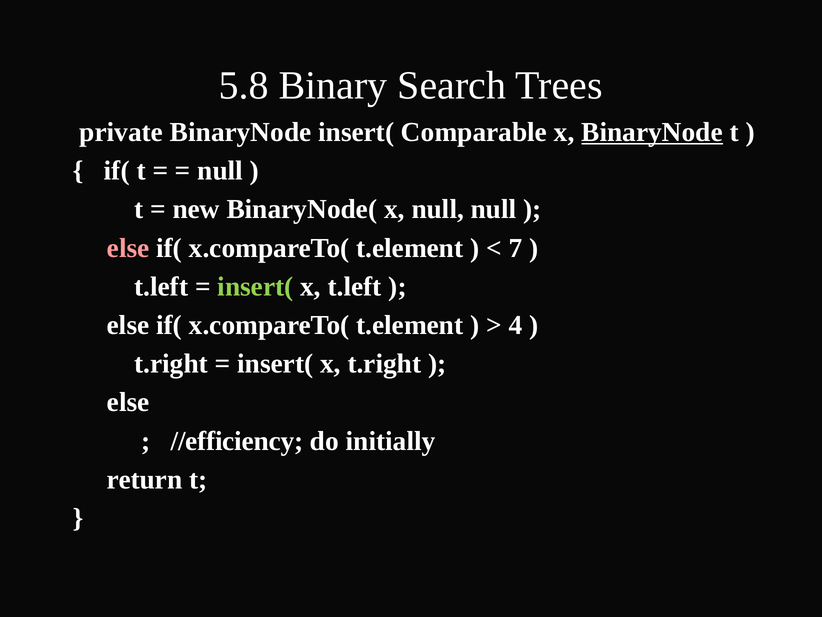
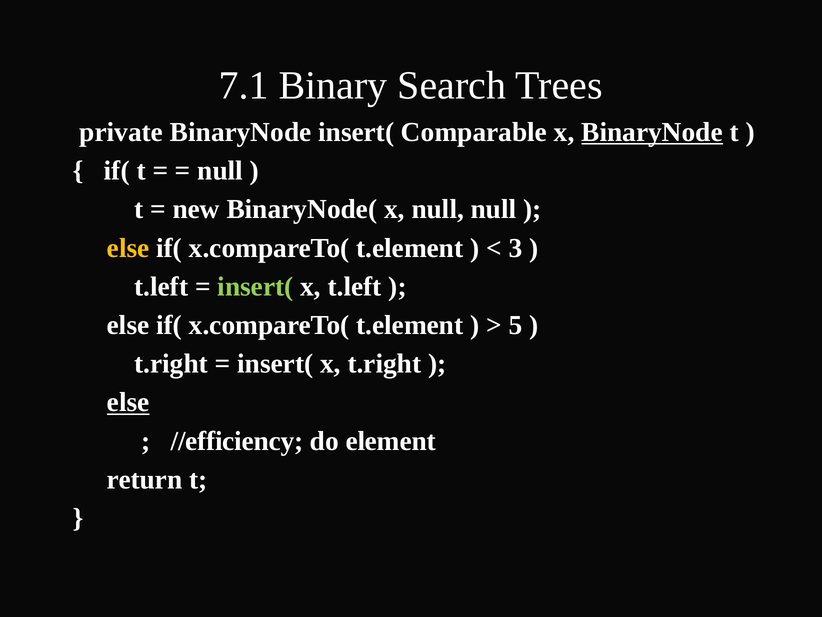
5.8: 5.8 -> 7.1
else at (128, 248) colour: pink -> yellow
7: 7 -> 3
4: 4 -> 5
else at (128, 402) underline: none -> present
initially: initially -> element
